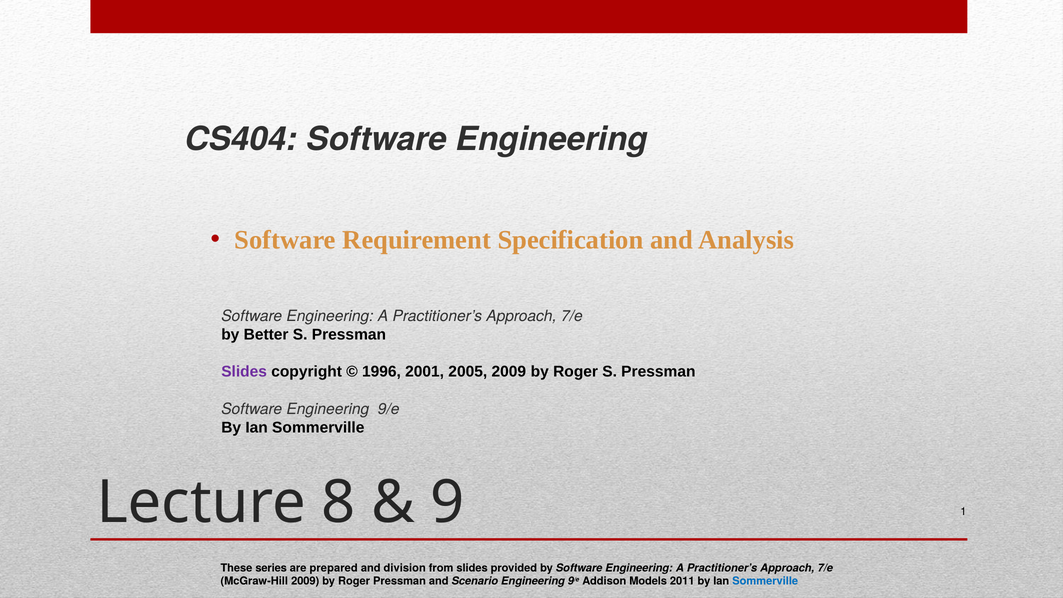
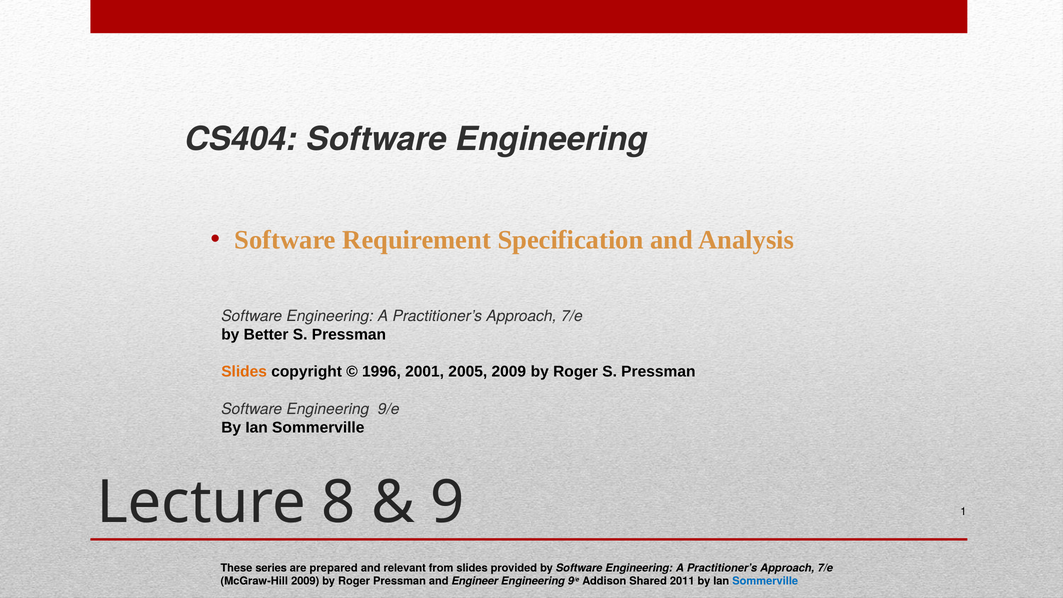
Slides at (244, 372) colour: purple -> orange
division: division -> relevant
Scenario: Scenario -> Engineer
Models: Models -> Shared
